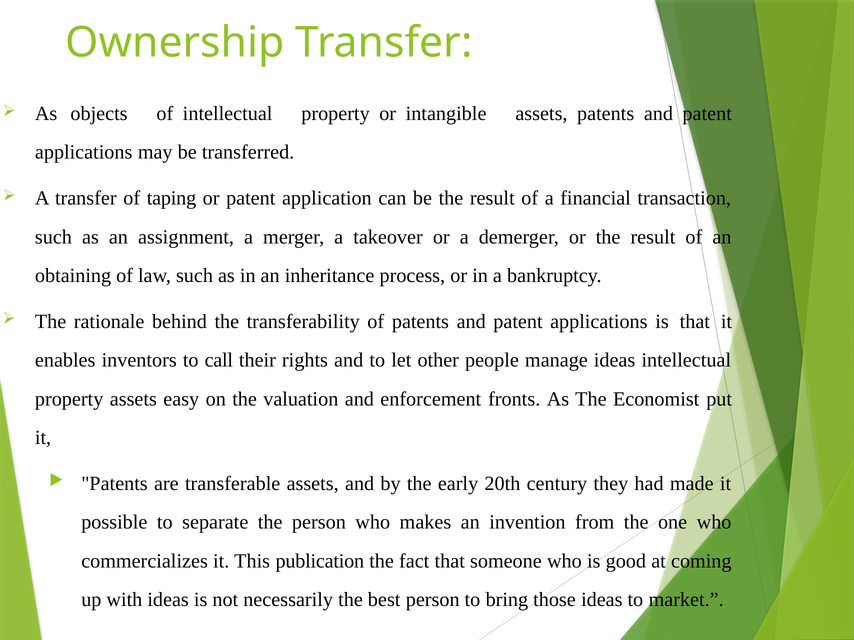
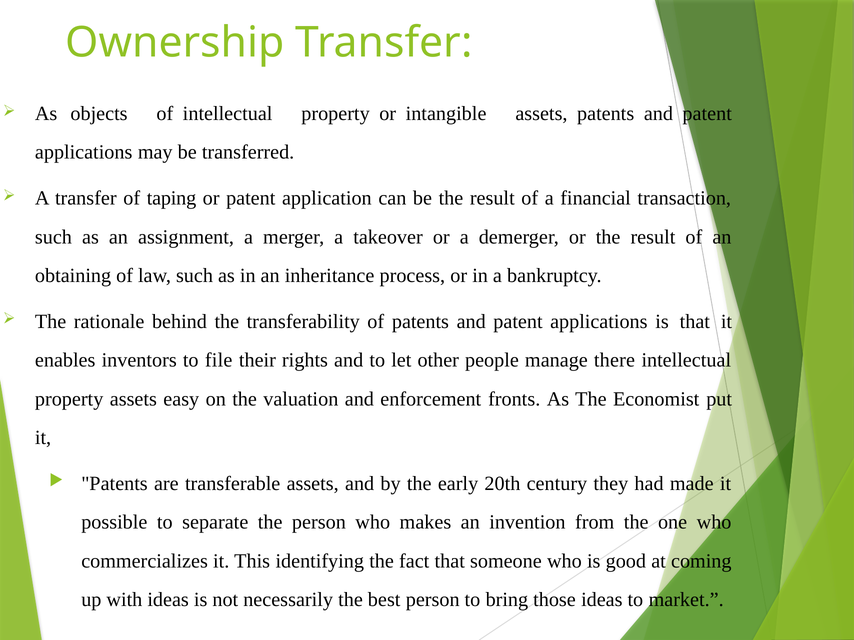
call: call -> file
manage ideas: ideas -> there
publication: publication -> identifying
